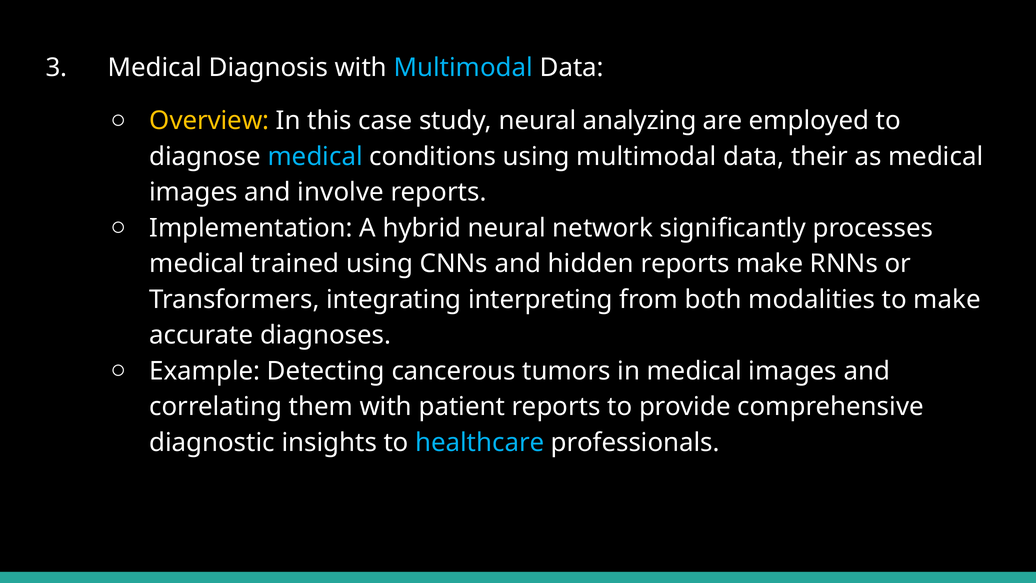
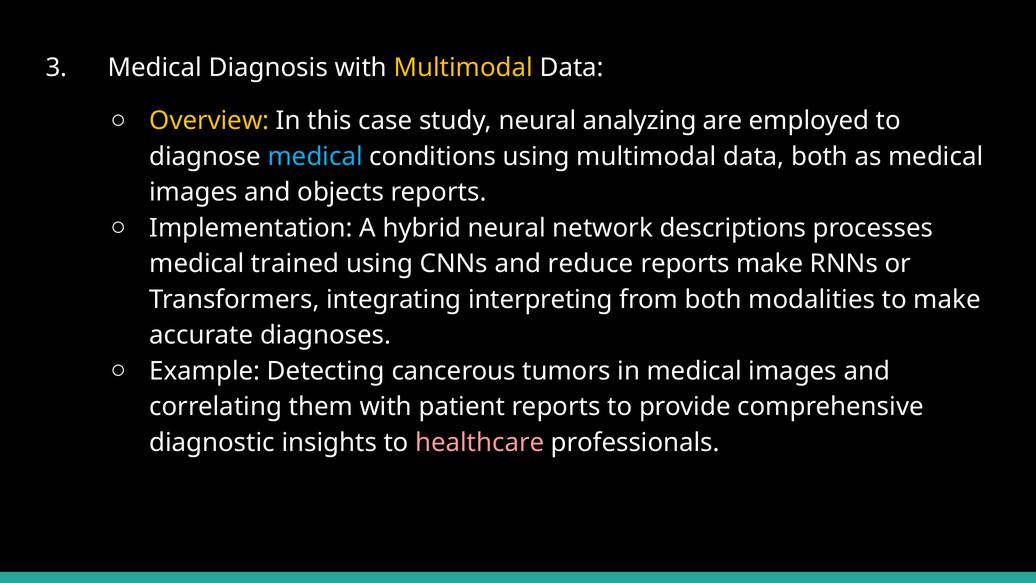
Multimodal at (463, 68) colour: light blue -> yellow
data their: their -> both
involve: involve -> objects
significantly: significantly -> descriptions
hidden: hidden -> reduce
healthcare colour: light blue -> pink
